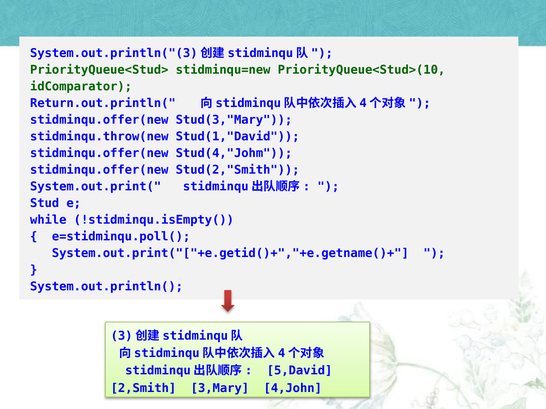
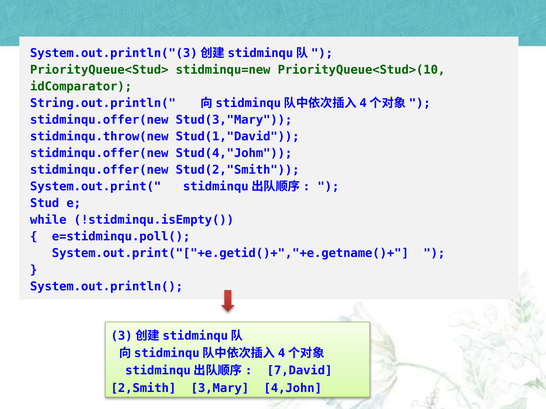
Return.out.println(: Return.out.println( -> String.out.println(
5,David: 5,David -> 7,David
